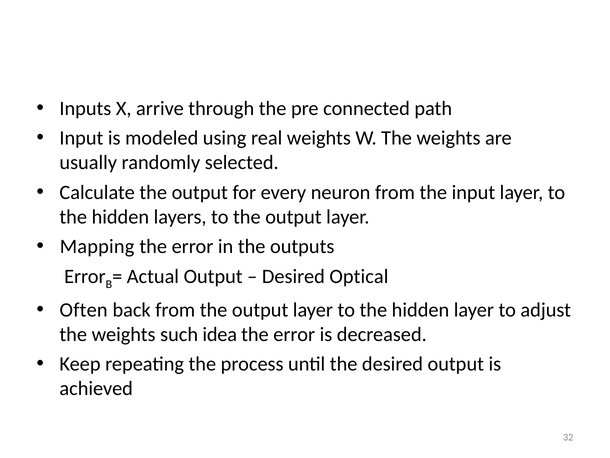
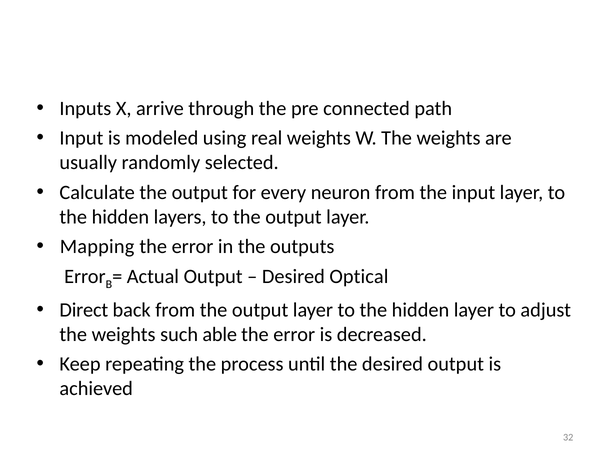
Often: Often -> Direct
idea: idea -> able
